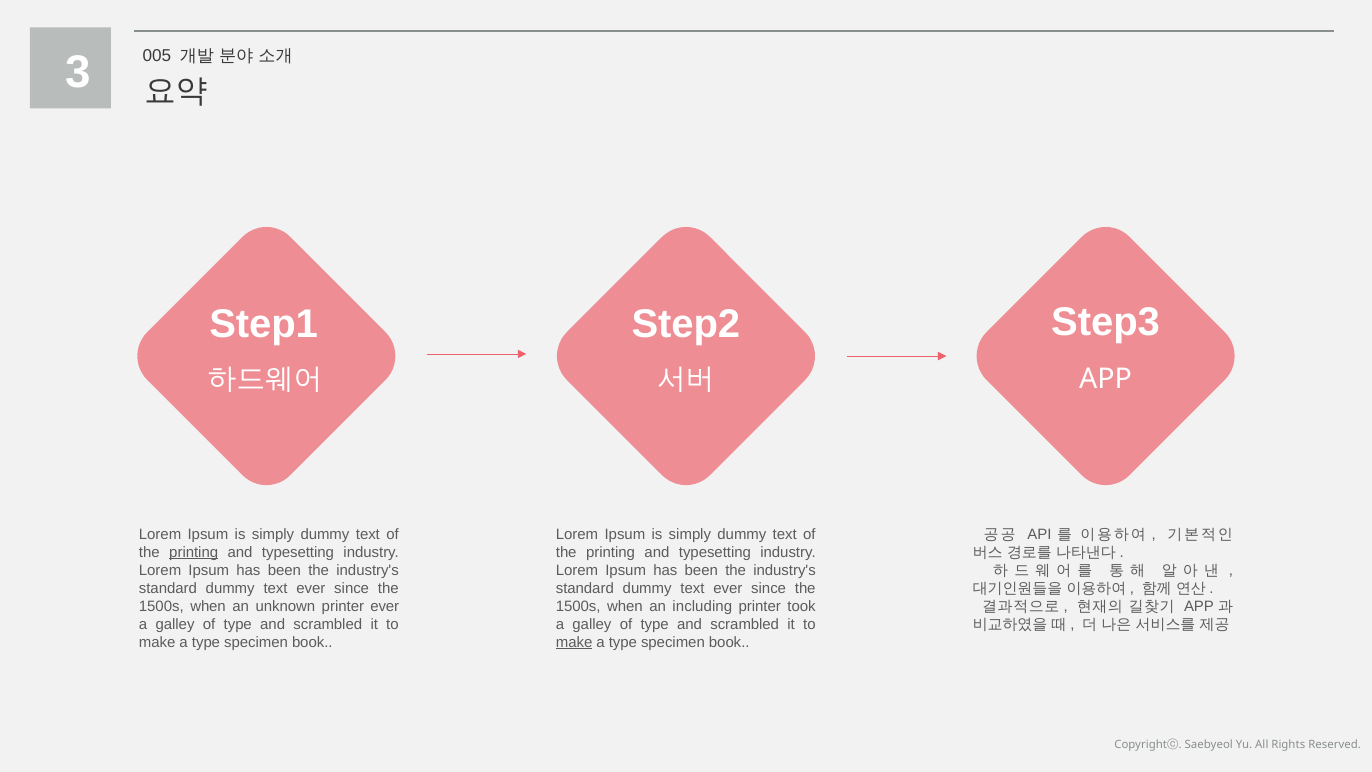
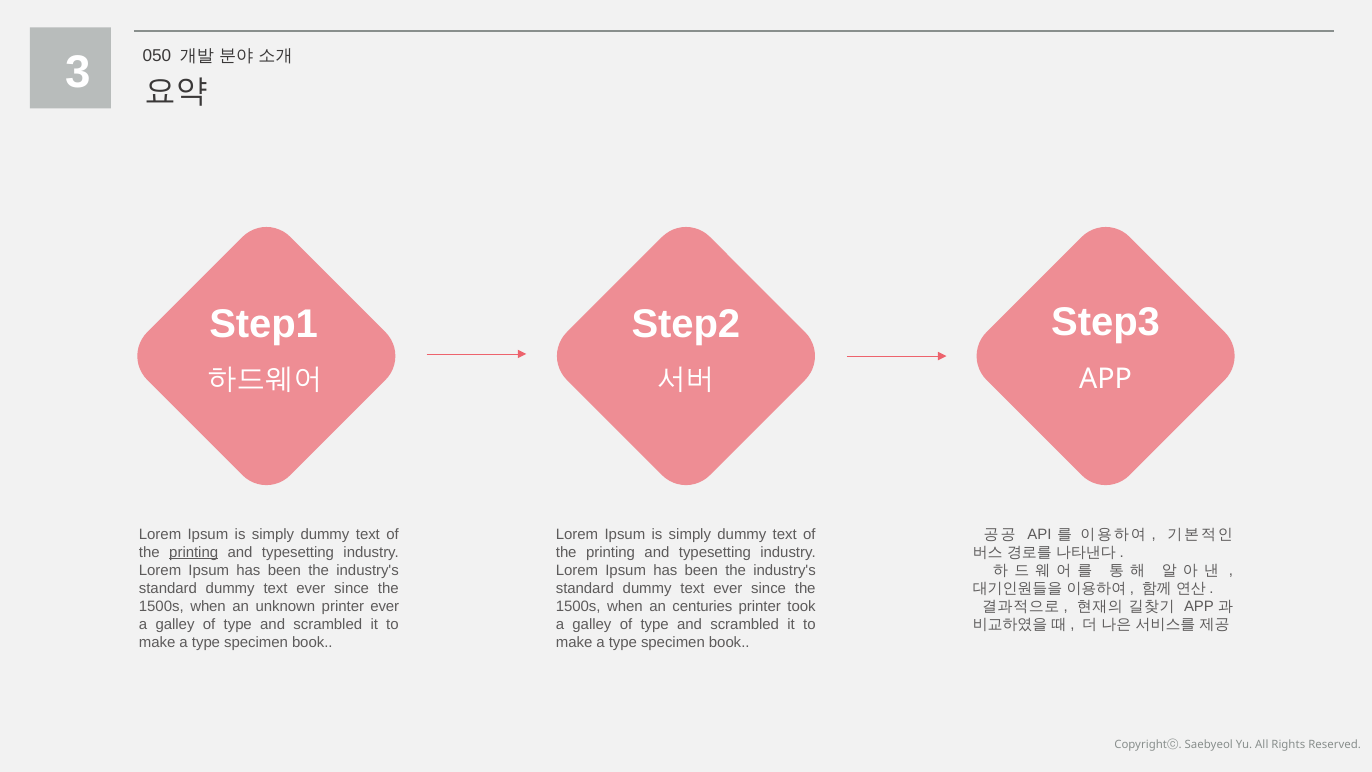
005: 005 -> 050
including: including -> centuries
make at (574, 642) underline: present -> none
